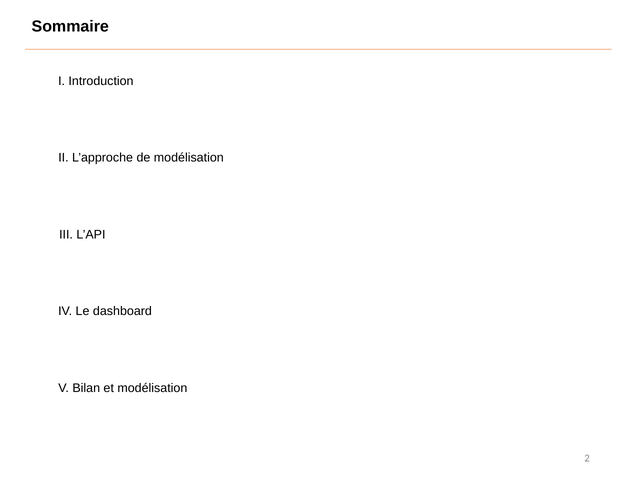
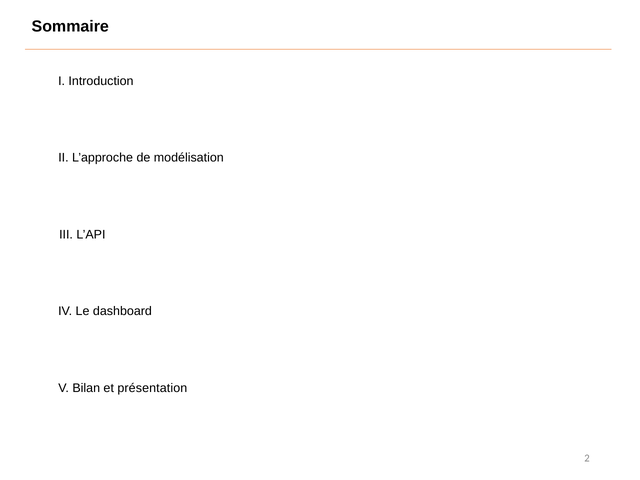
et modélisation: modélisation -> présentation
